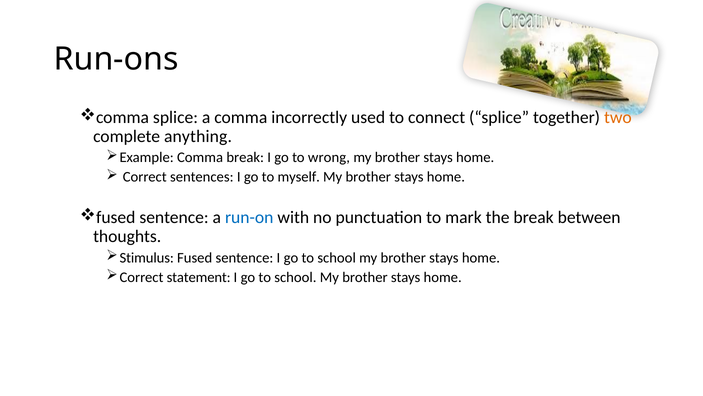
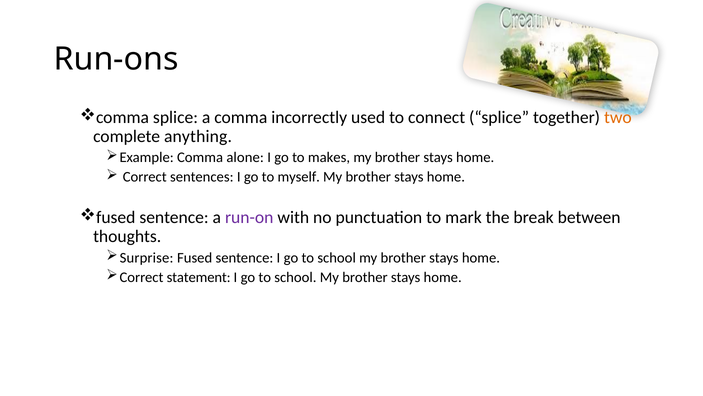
Comma break: break -> alone
wrong: wrong -> makes
run-on colour: blue -> purple
Stimulus: Stimulus -> Surprise
